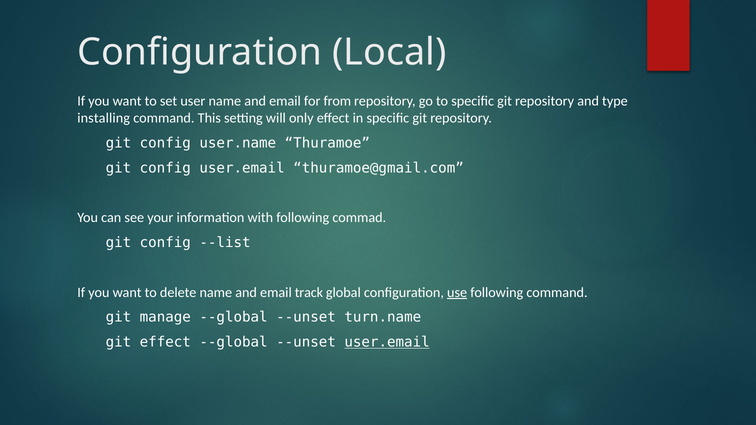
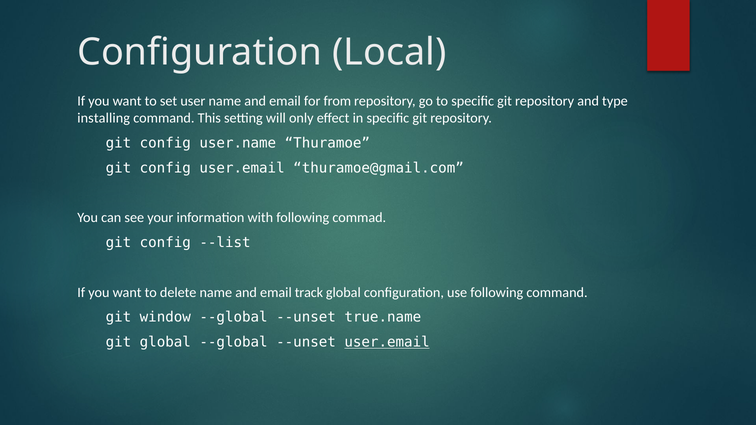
use underline: present -> none
manage: manage -> window
turn.name: turn.name -> true.name
git effect: effect -> global
